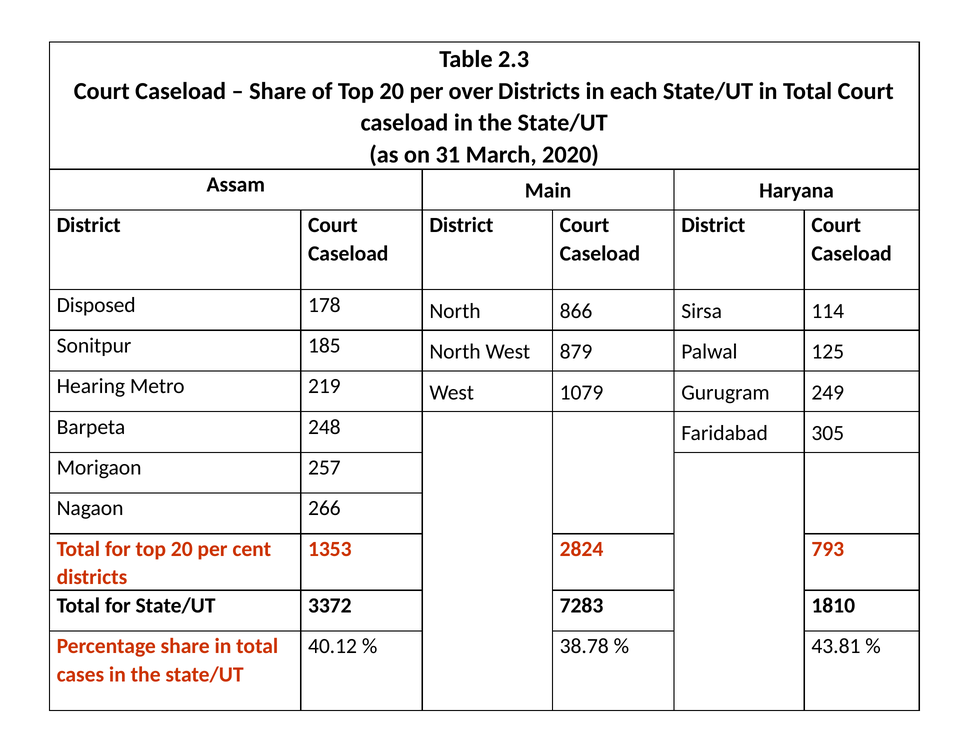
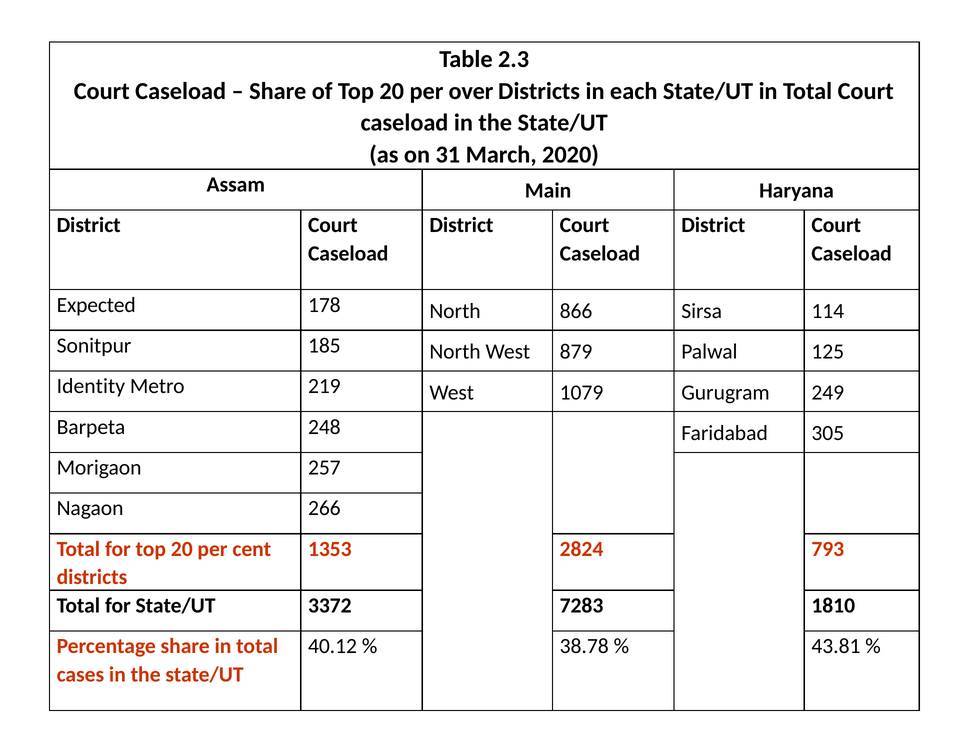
Disposed: Disposed -> Expected
Hearing: Hearing -> Identity
